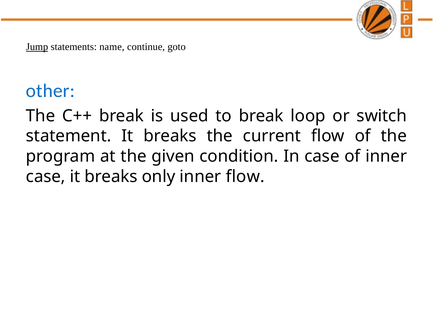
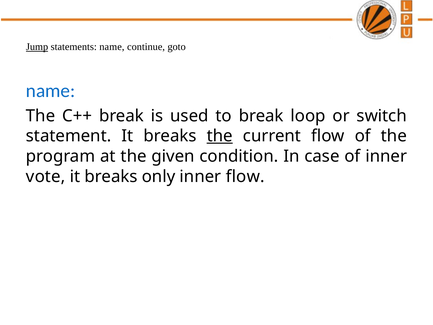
other at (50, 91): other -> name
the at (220, 136) underline: none -> present
case at (46, 176): case -> vote
